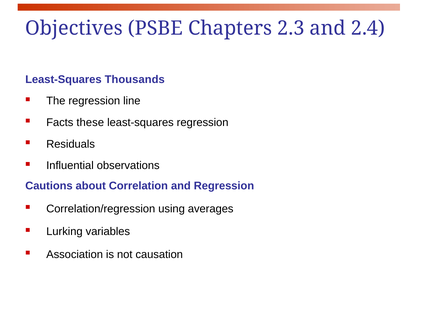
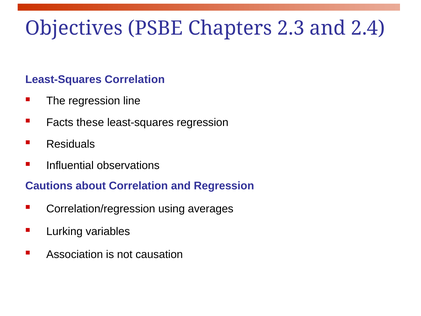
Least-Squares Thousands: Thousands -> Correlation
